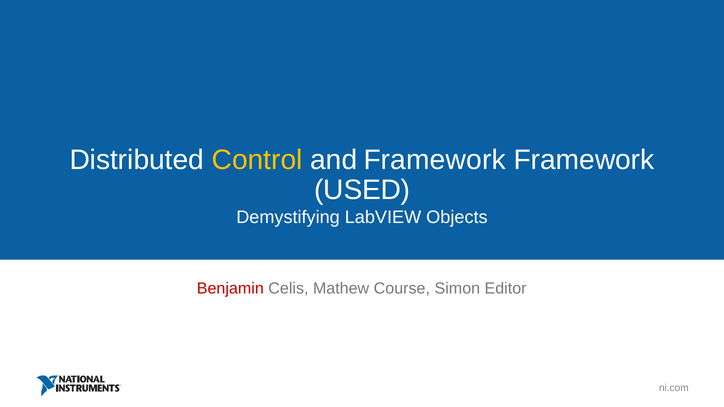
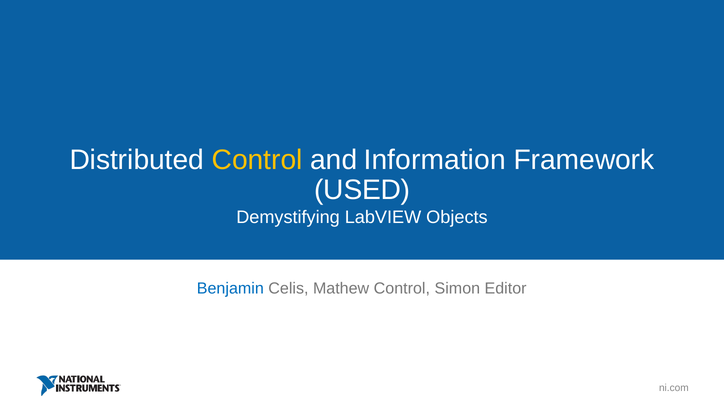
and Framework: Framework -> Information
Benjamin colour: red -> blue
Mathew Course: Course -> Control
